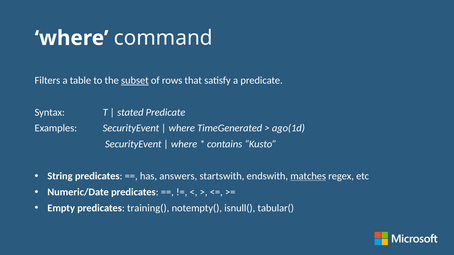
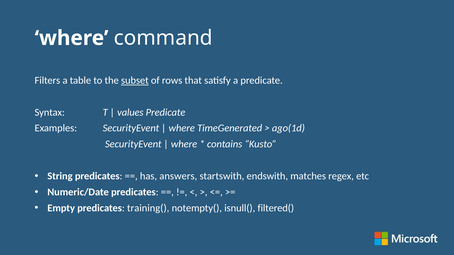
stated: stated -> values
matches underline: present -> none
tabular(: tabular( -> filtered(
